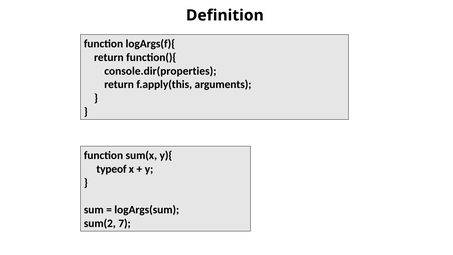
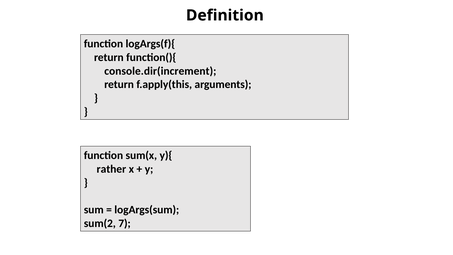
console.dir(properties: console.dir(properties -> console.dir(increment
typeof: typeof -> rather
